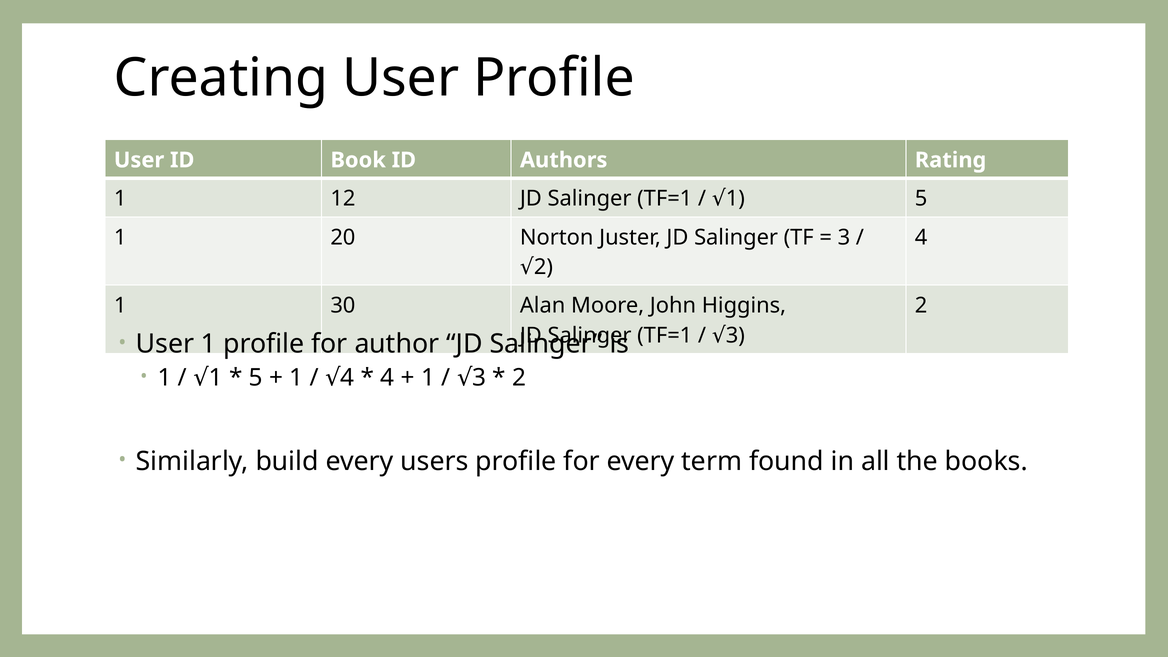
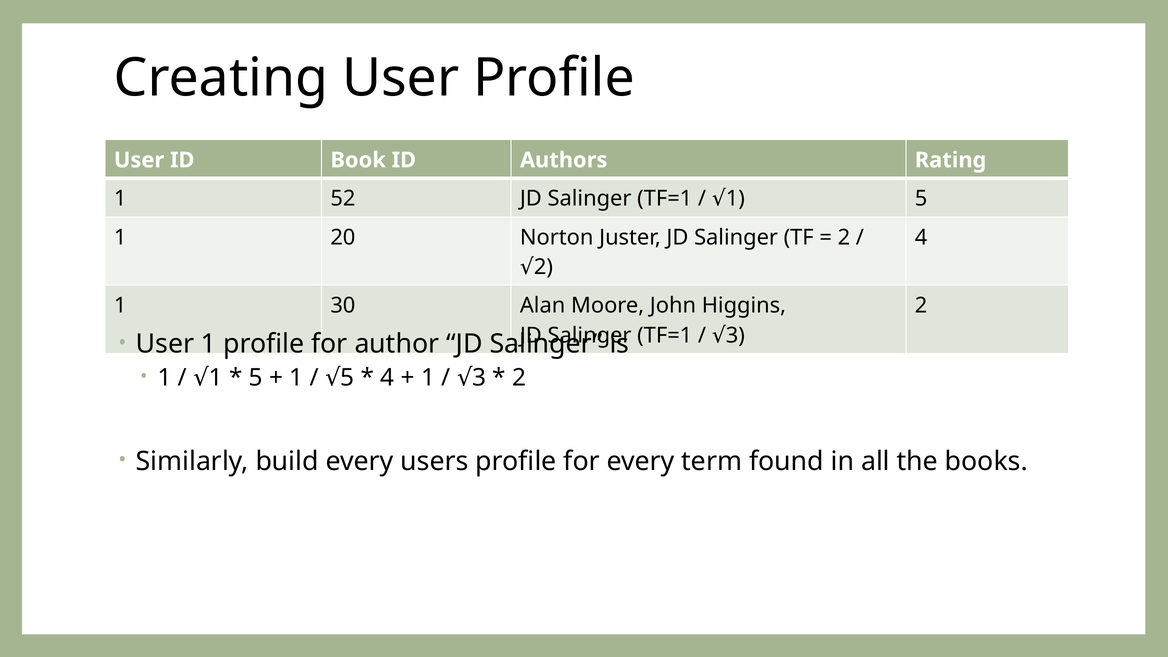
12: 12 -> 52
3 at (844, 237): 3 -> 2
4 at (347, 378): 4 -> 5
